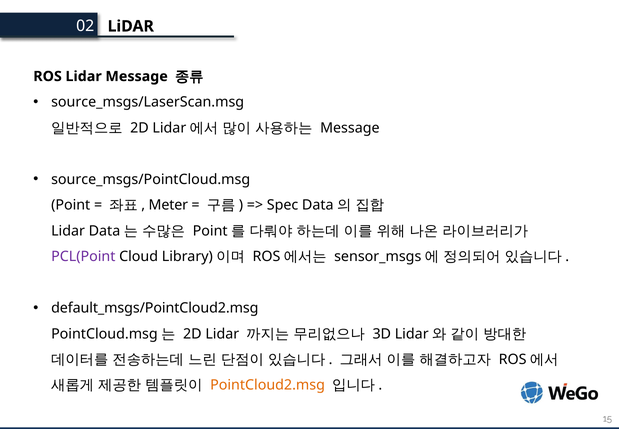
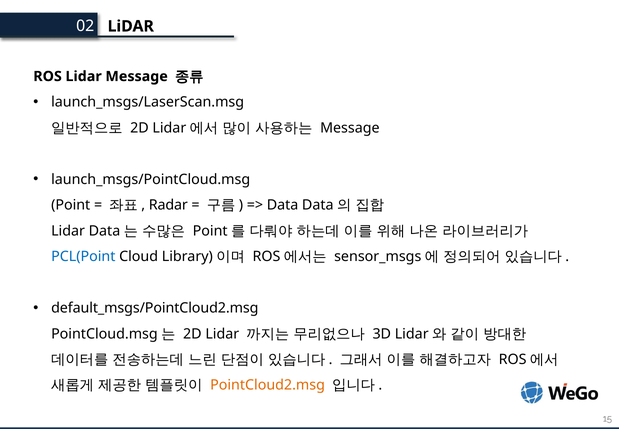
source_msgs/LaserScan.msg: source_msgs/LaserScan.msg -> launch_msgs/LaserScan.msg
source_msgs/PointCloud.msg: source_msgs/PointCloud.msg -> launch_msgs/PointCloud.msg
Meter: Meter -> Radar
Spec: Spec -> Data
PCL(Point colour: purple -> blue
